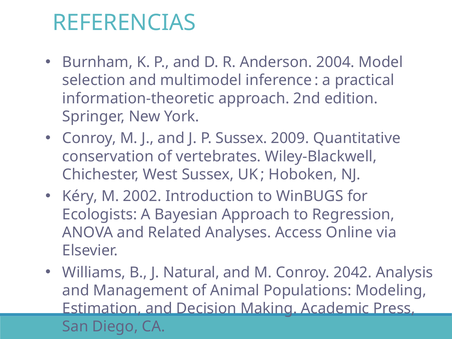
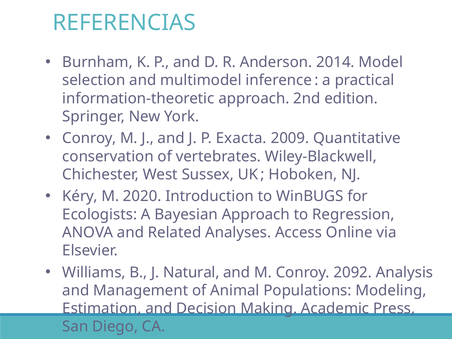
2004: 2004 -> 2014
P Sussex: Sussex -> Exacta
2002: 2002 -> 2020
2042: 2042 -> 2092
